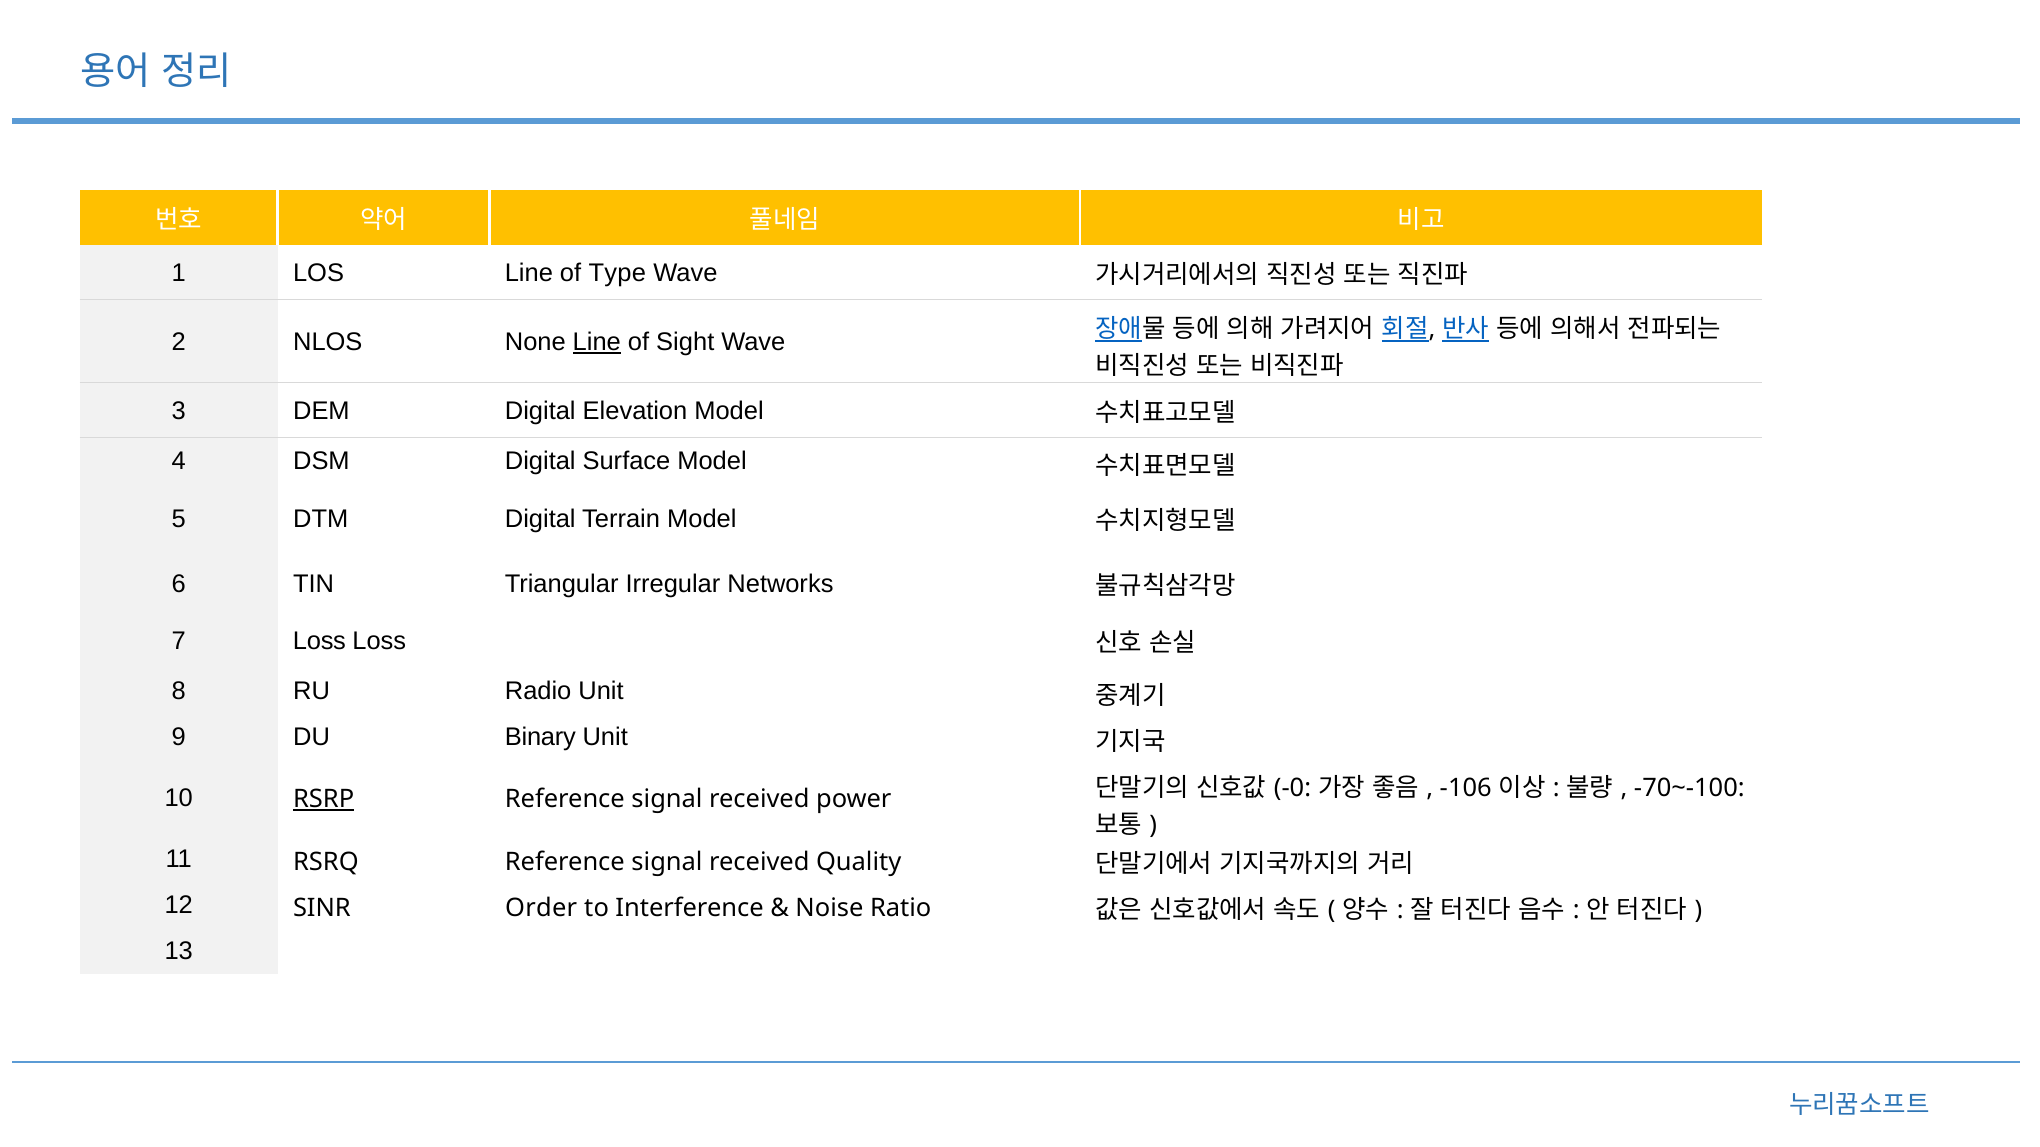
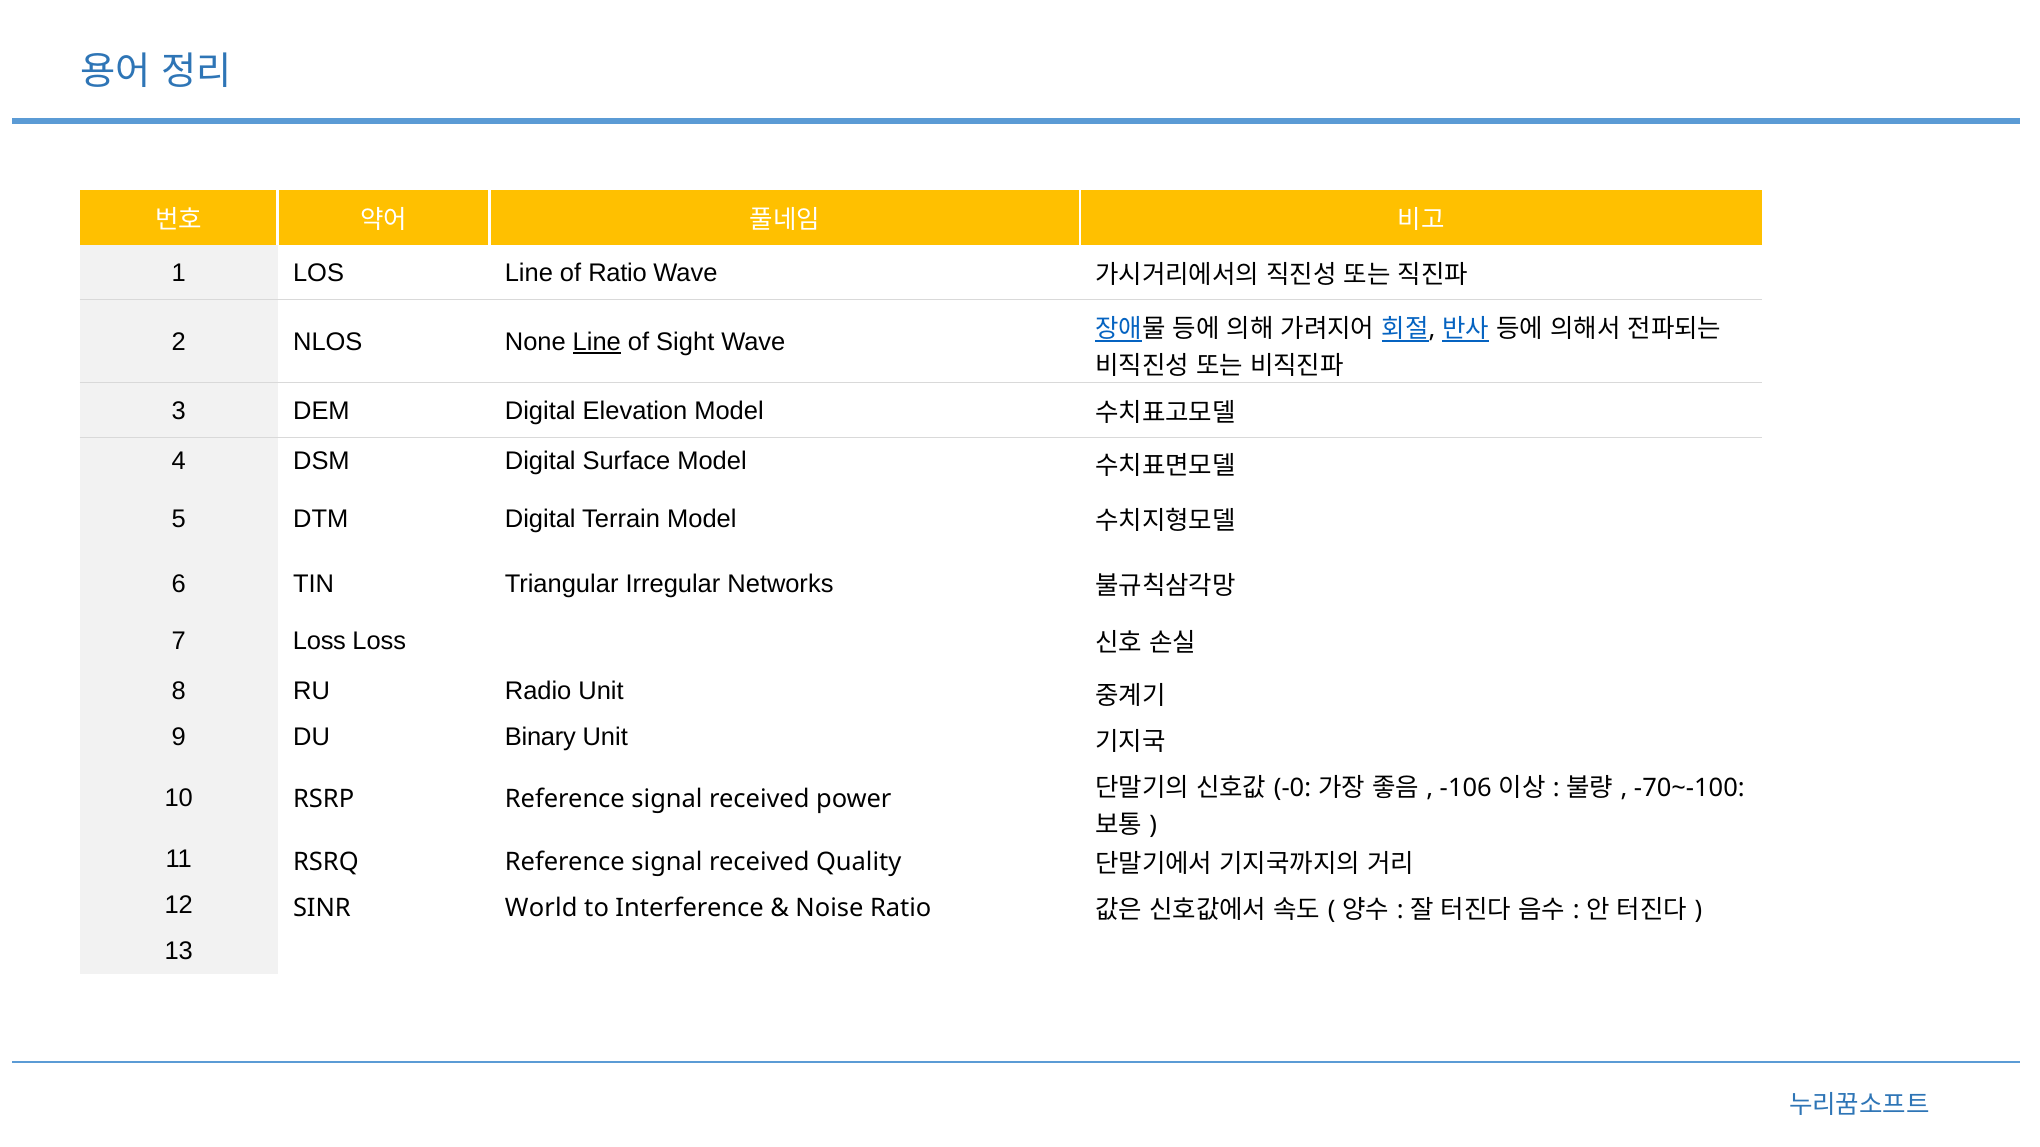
of Type: Type -> Ratio
RSRP underline: present -> none
Order: Order -> World
